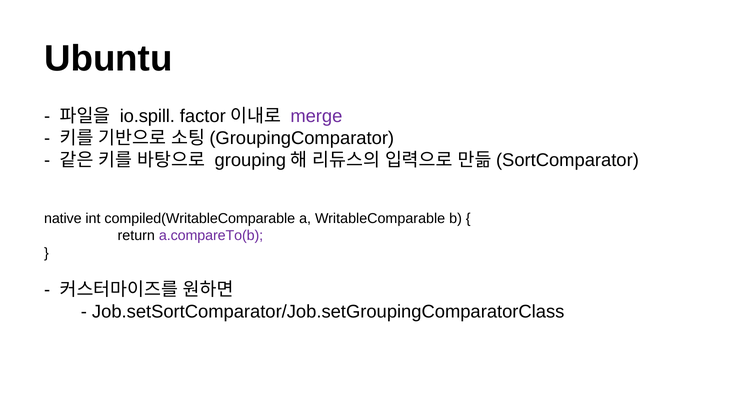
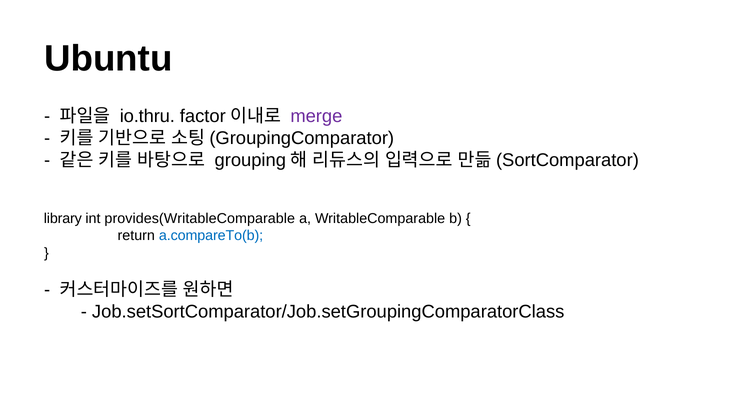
io.spill: io.spill -> io.thru
native: native -> library
compiled(WritableComparable: compiled(WritableComparable -> provides(WritableComparable
a.compareTo(b colour: purple -> blue
